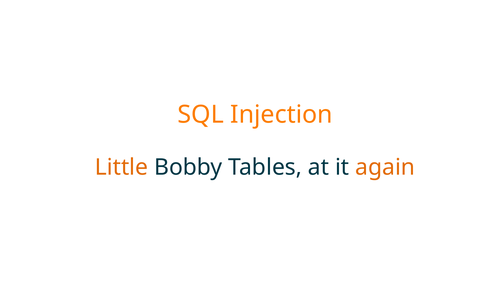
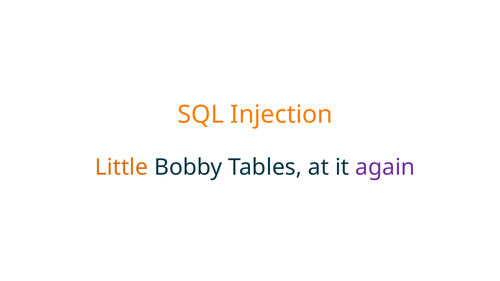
again colour: orange -> purple
